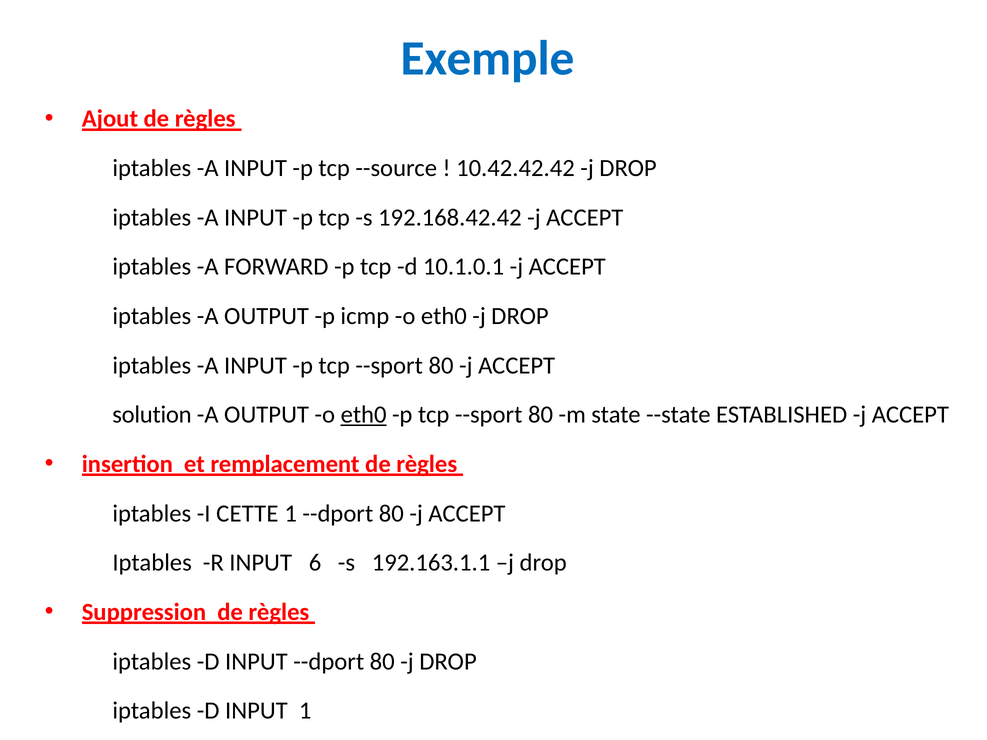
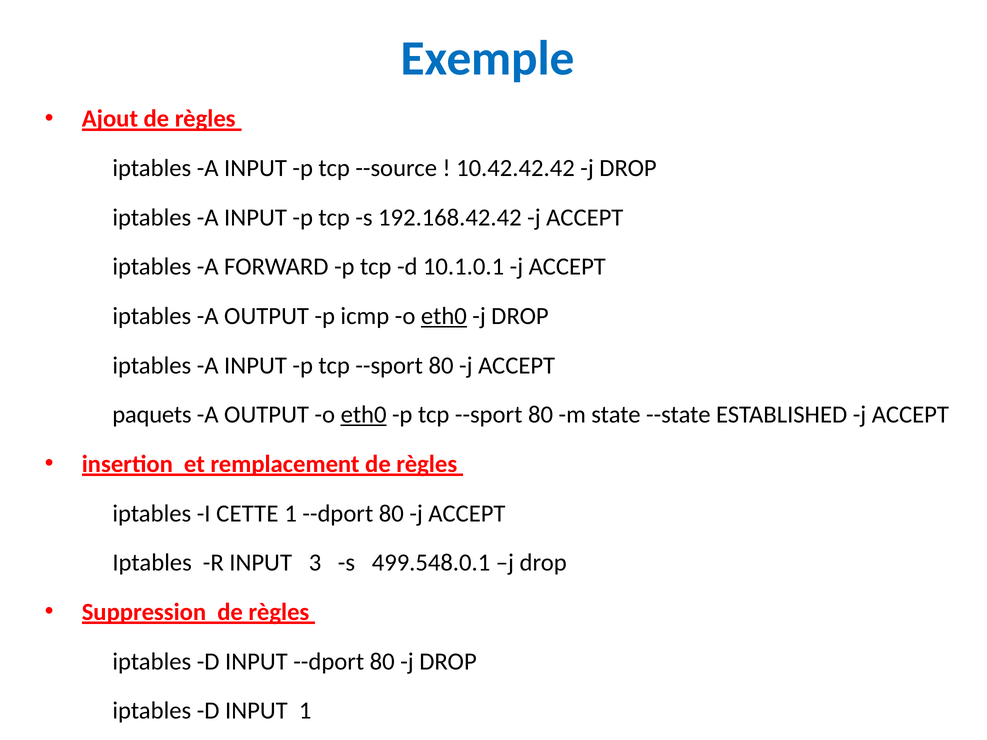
eth0 at (444, 316) underline: none -> present
solution: solution -> paquets
6: 6 -> 3
192.163.1.1: 192.163.1.1 -> 499.548.0.1
